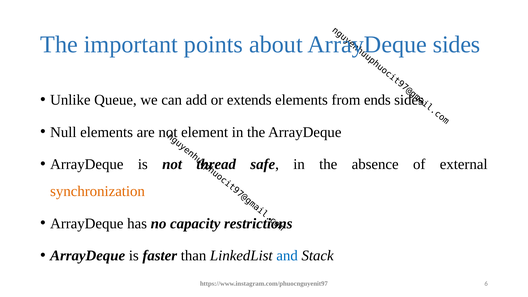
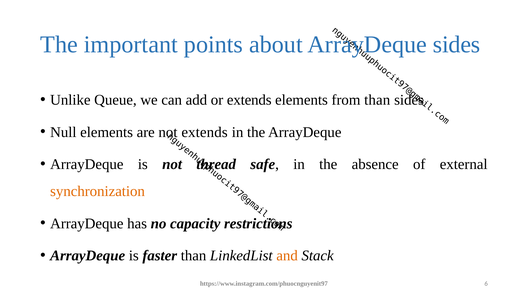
from ends: ends -> than
element at (205, 132): element -> extends
and colour: blue -> orange
